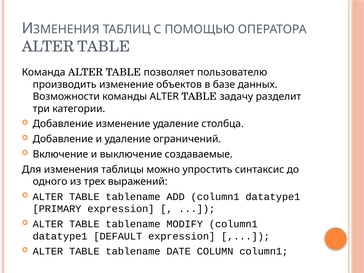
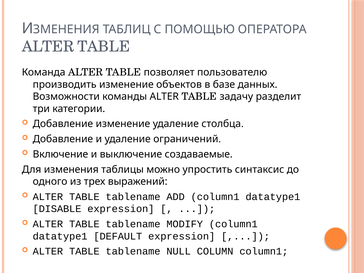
PRIMARY: PRIMARY -> DISABLE
DATE: DATE -> NULL
